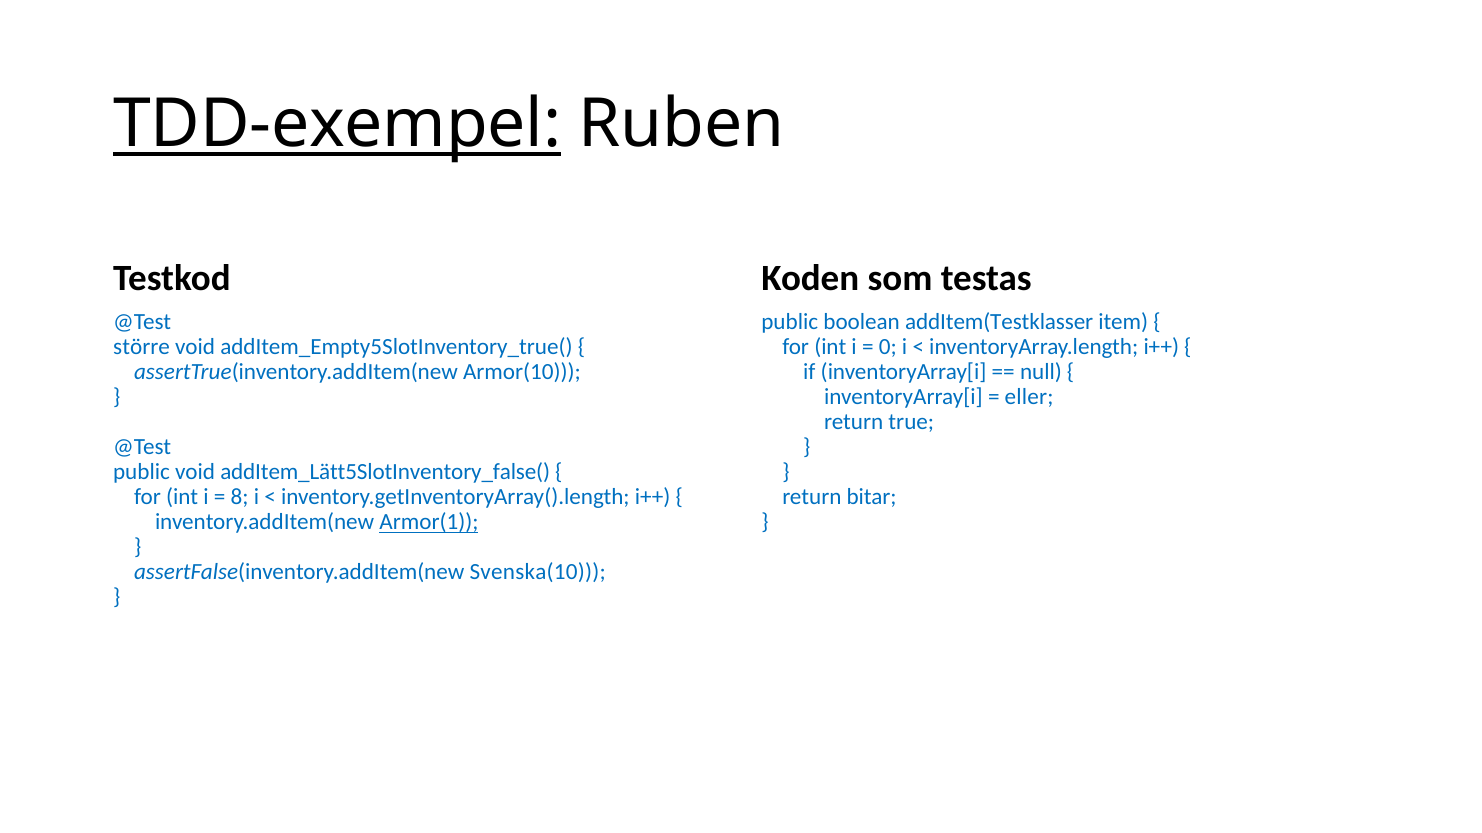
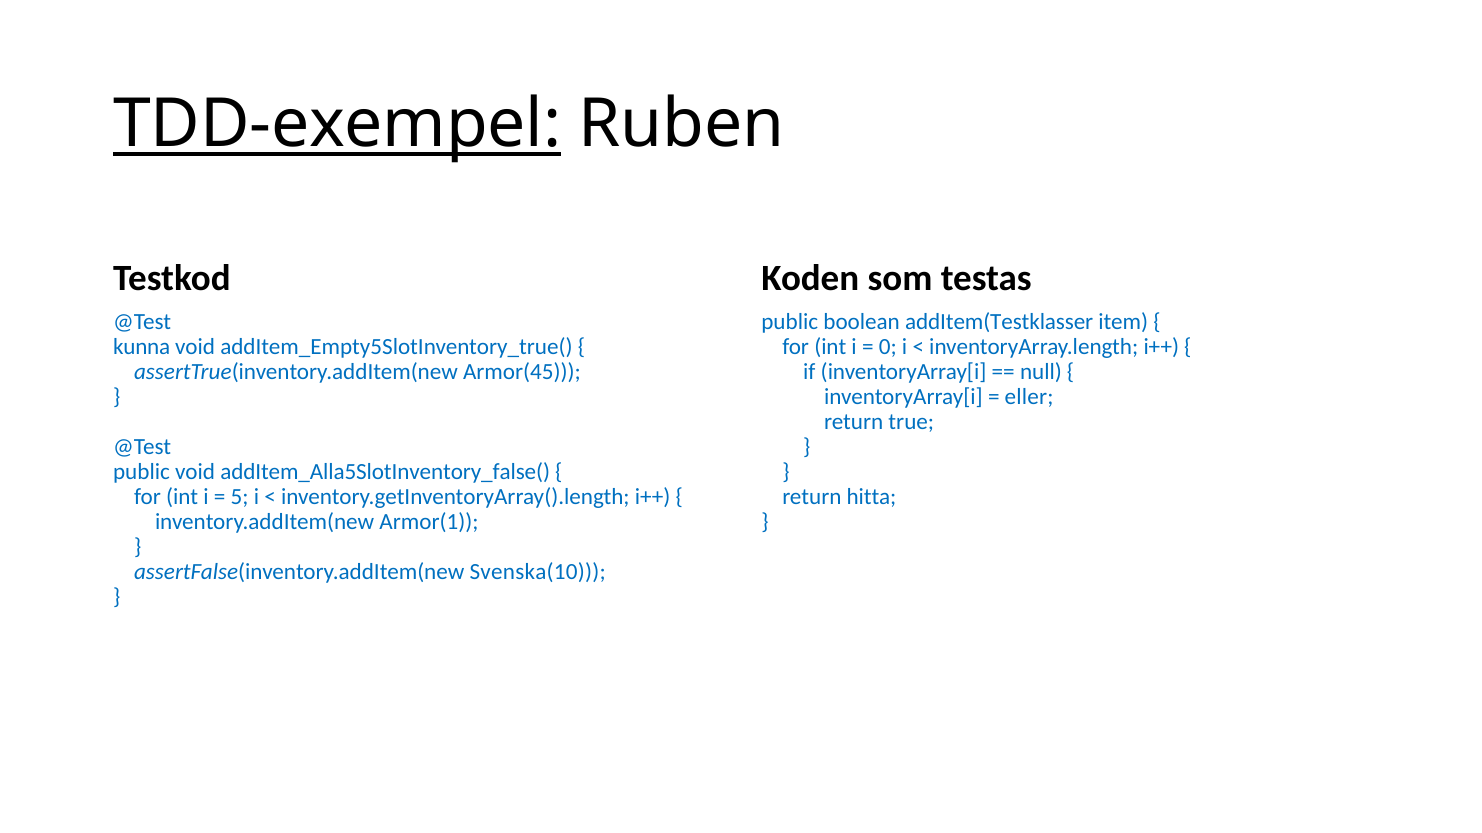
större: större -> kunna
Armor(10: Armor(10 -> Armor(45
addItem_Lätt5SlotInventory_false(: addItem_Lätt5SlotInventory_false( -> addItem_Alla5SlotInventory_false(
8: 8 -> 5
bitar: bitar -> hitta
Armor(1 underline: present -> none
